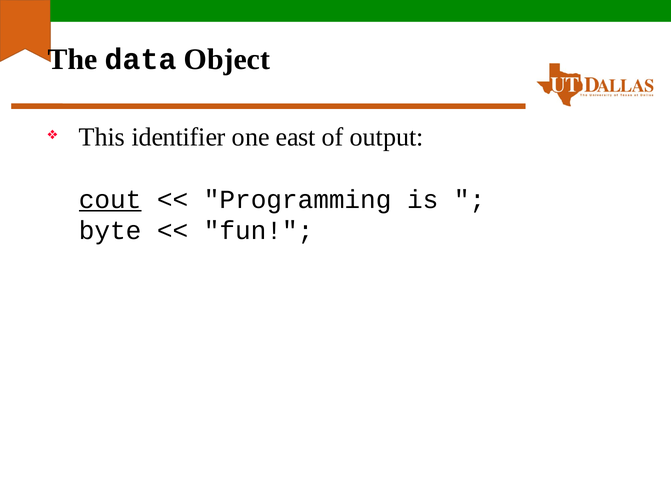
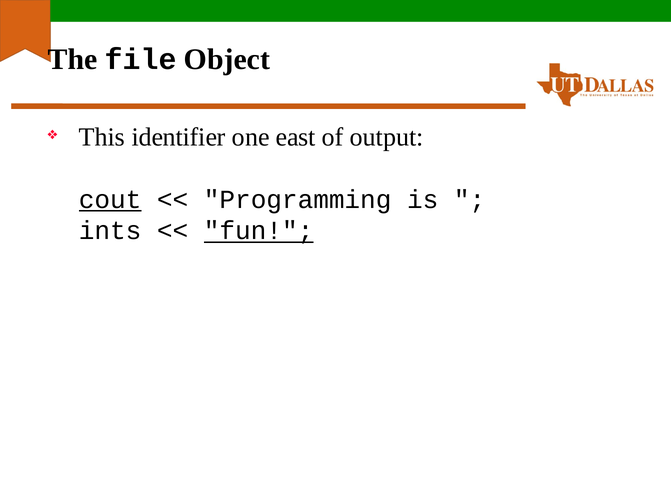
data: data -> file
byte: byte -> ints
fun underline: none -> present
